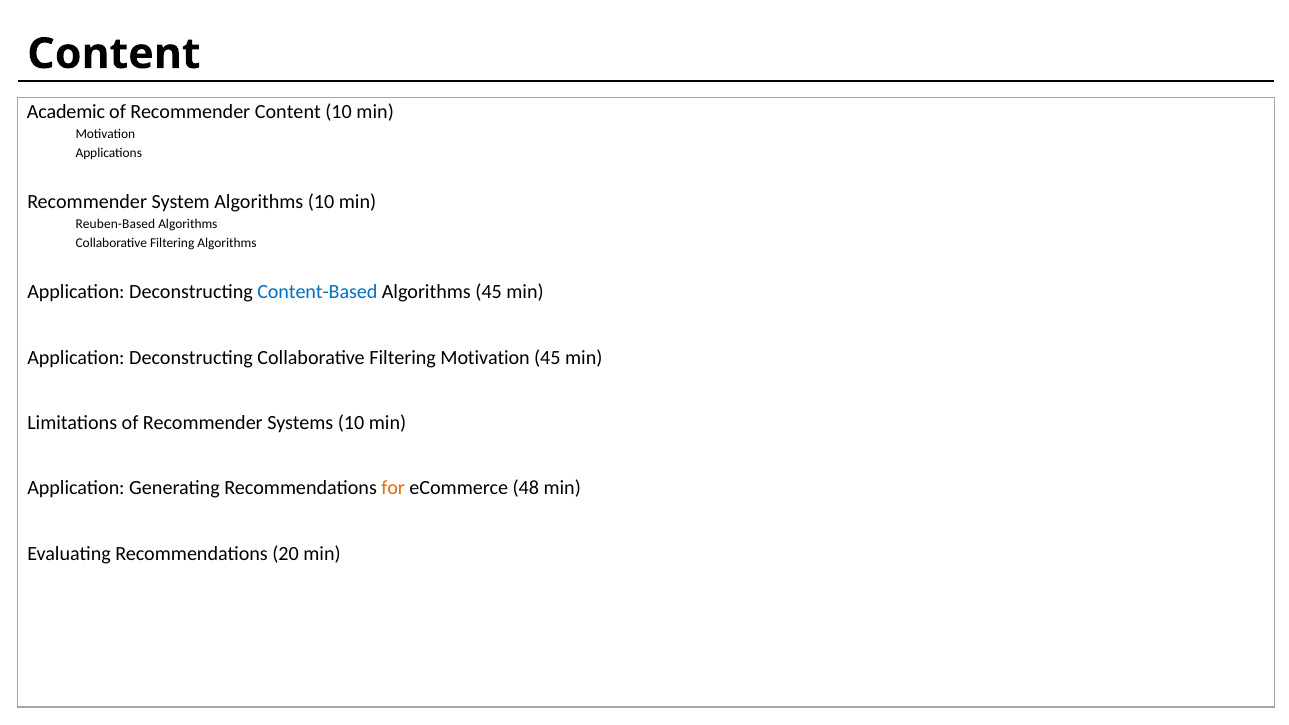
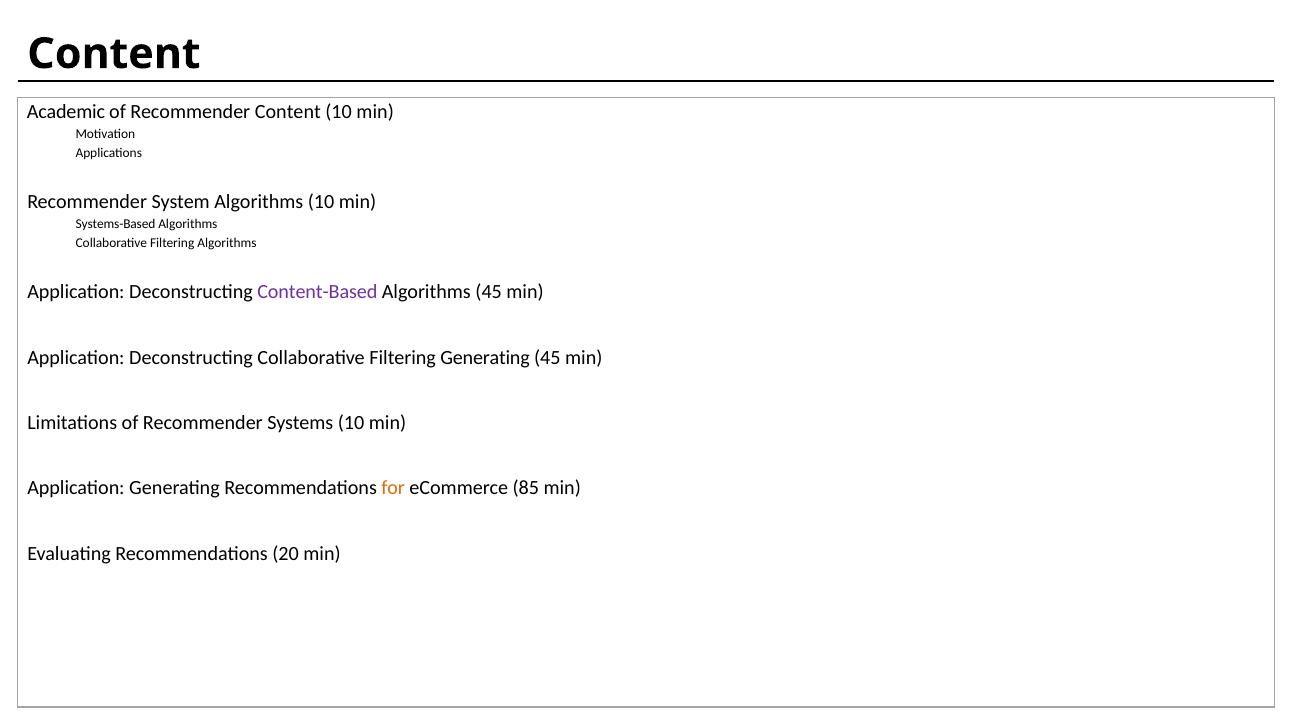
Reuben-Based: Reuben-Based -> Systems-Based
Content-Based colour: blue -> purple
Filtering Motivation: Motivation -> Generating
48: 48 -> 85
